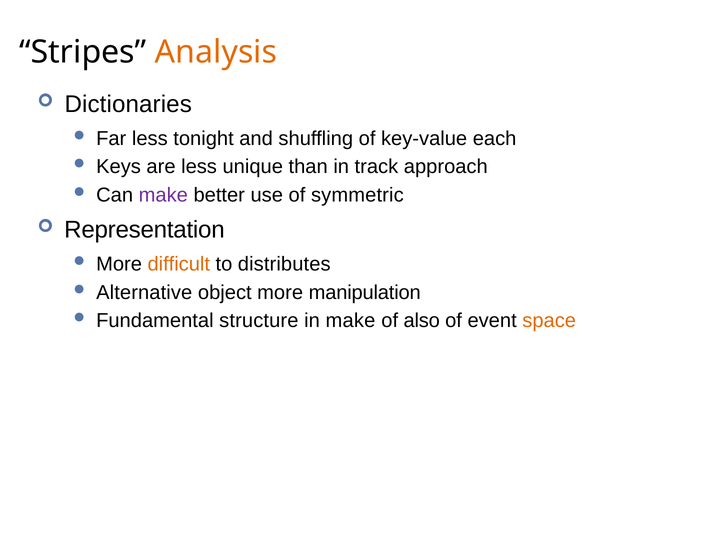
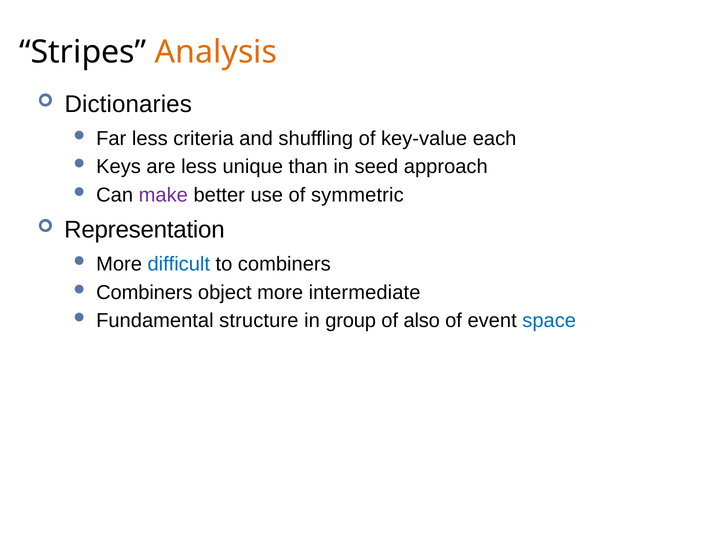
tonight: tonight -> criteria
track: track -> seed
difficult colour: orange -> blue
to distributes: distributes -> combiners
Alternative at (144, 292): Alternative -> Combiners
manipulation: manipulation -> intermediate
in make: make -> group
space colour: orange -> blue
